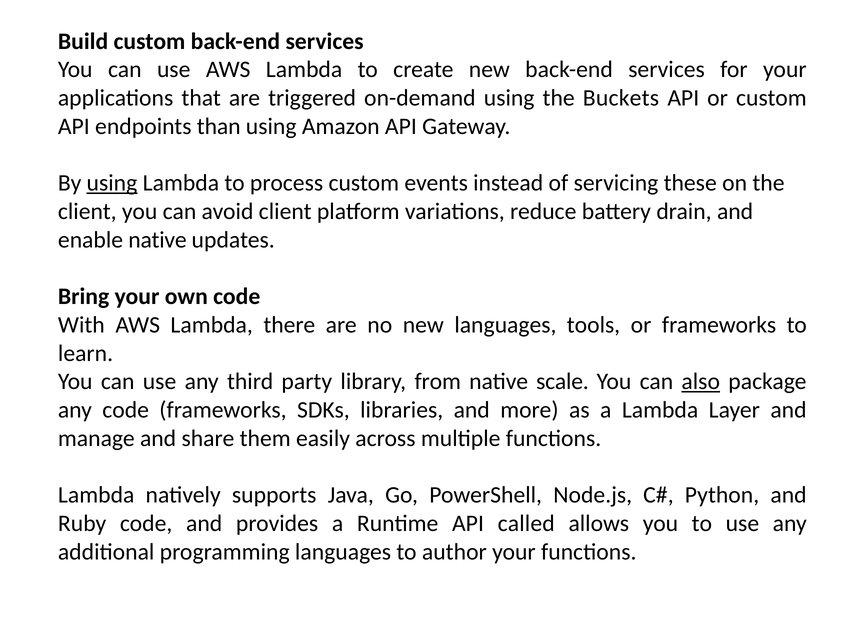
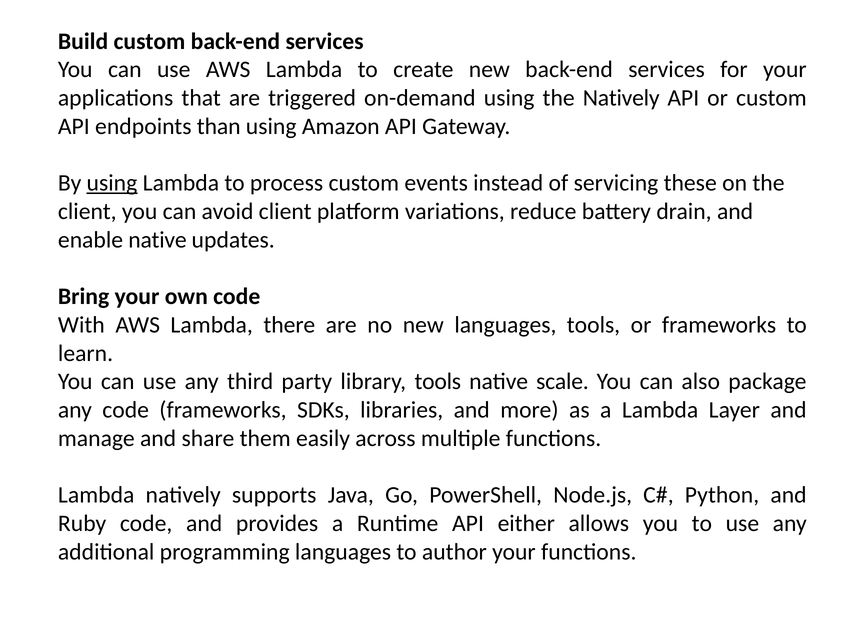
the Buckets: Buckets -> Natively
library from: from -> tools
also underline: present -> none
called: called -> either
